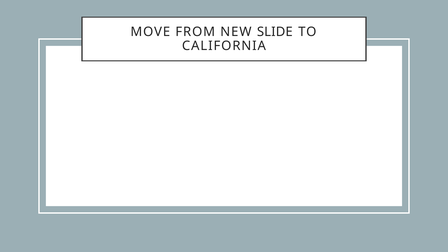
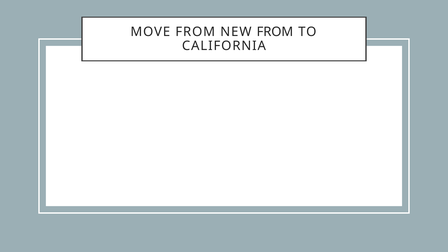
NEW SLIDE: SLIDE -> FROM
